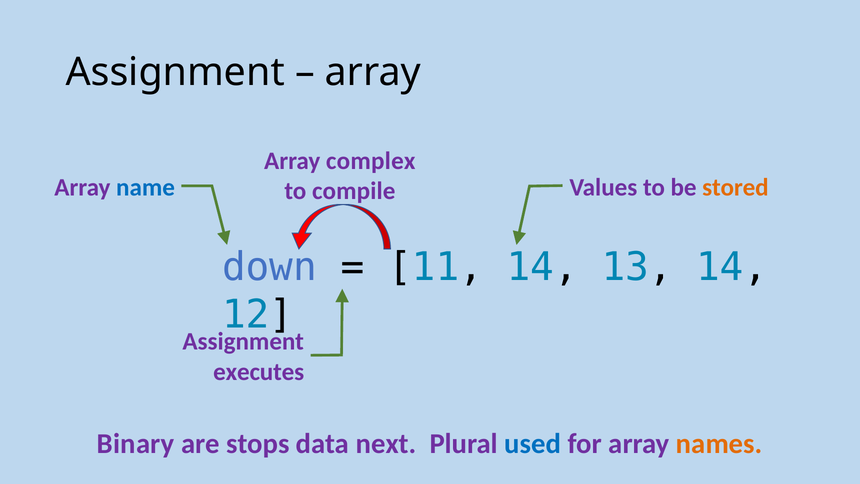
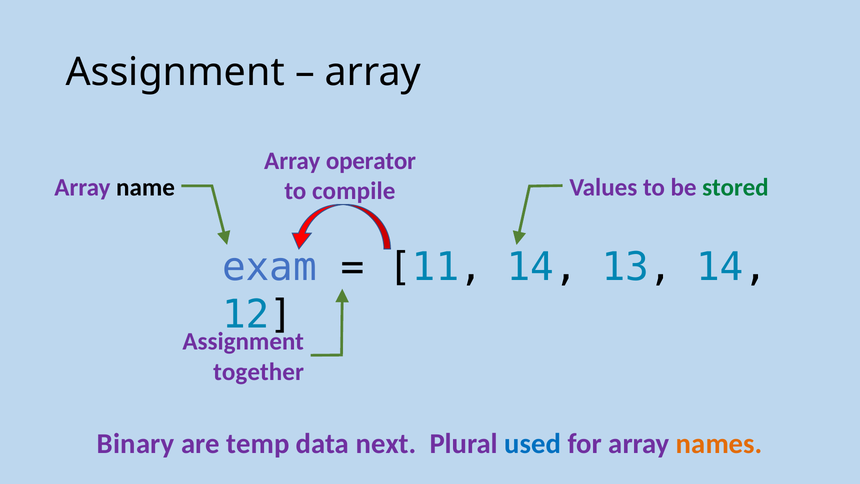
complex: complex -> operator
name colour: blue -> black
stored colour: orange -> green
down: down -> exam
executes: executes -> together
stops: stops -> temp
